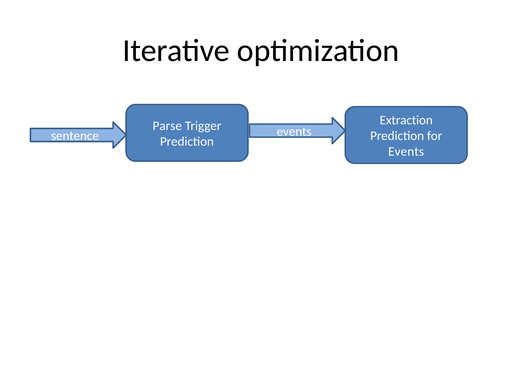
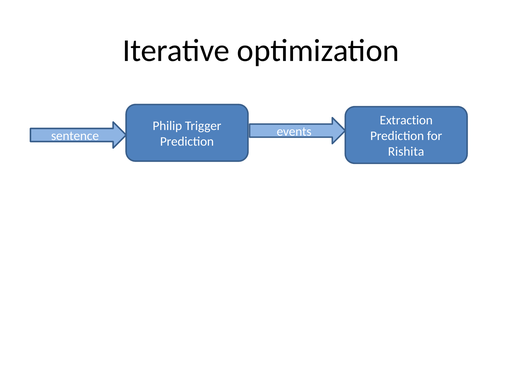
Parse: Parse -> Philip
Events at (406, 151): Events -> Rishita
